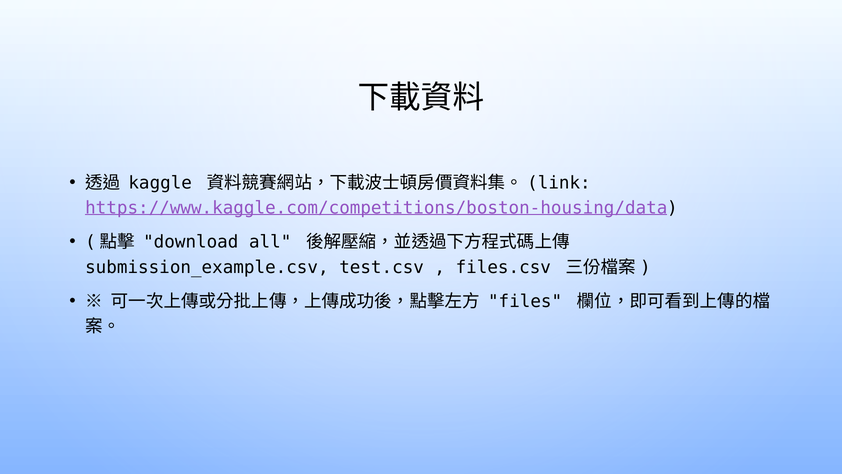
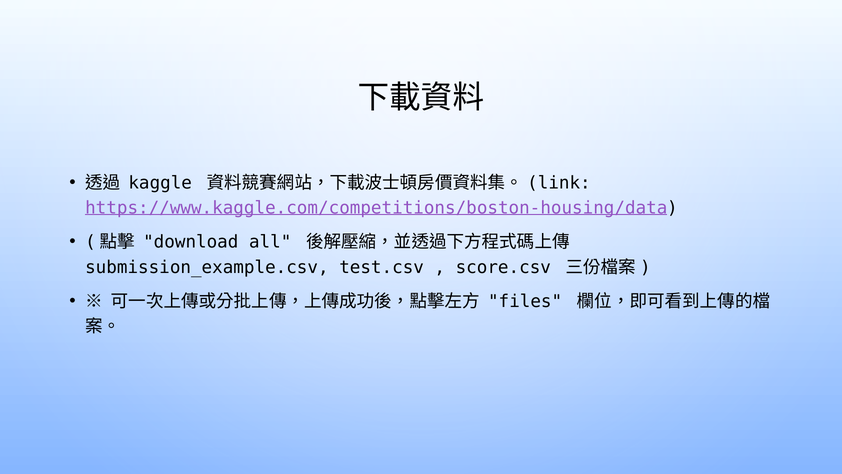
files.csv: files.csv -> score.csv
